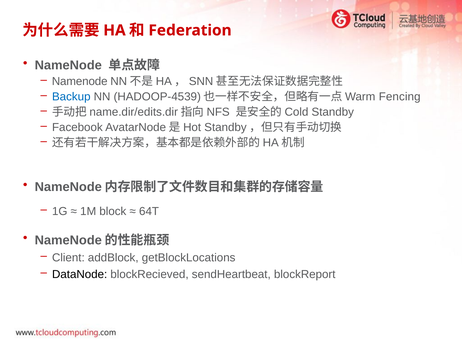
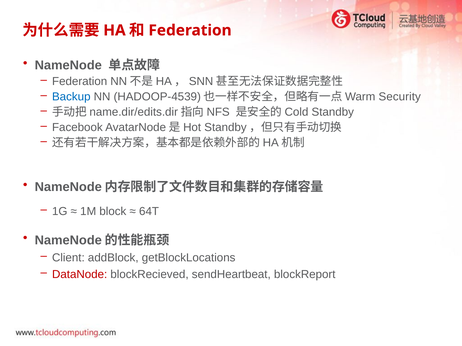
Namenode at (80, 81): Namenode -> Federation
Fencing: Fencing -> Security
DataNode colour: black -> red
